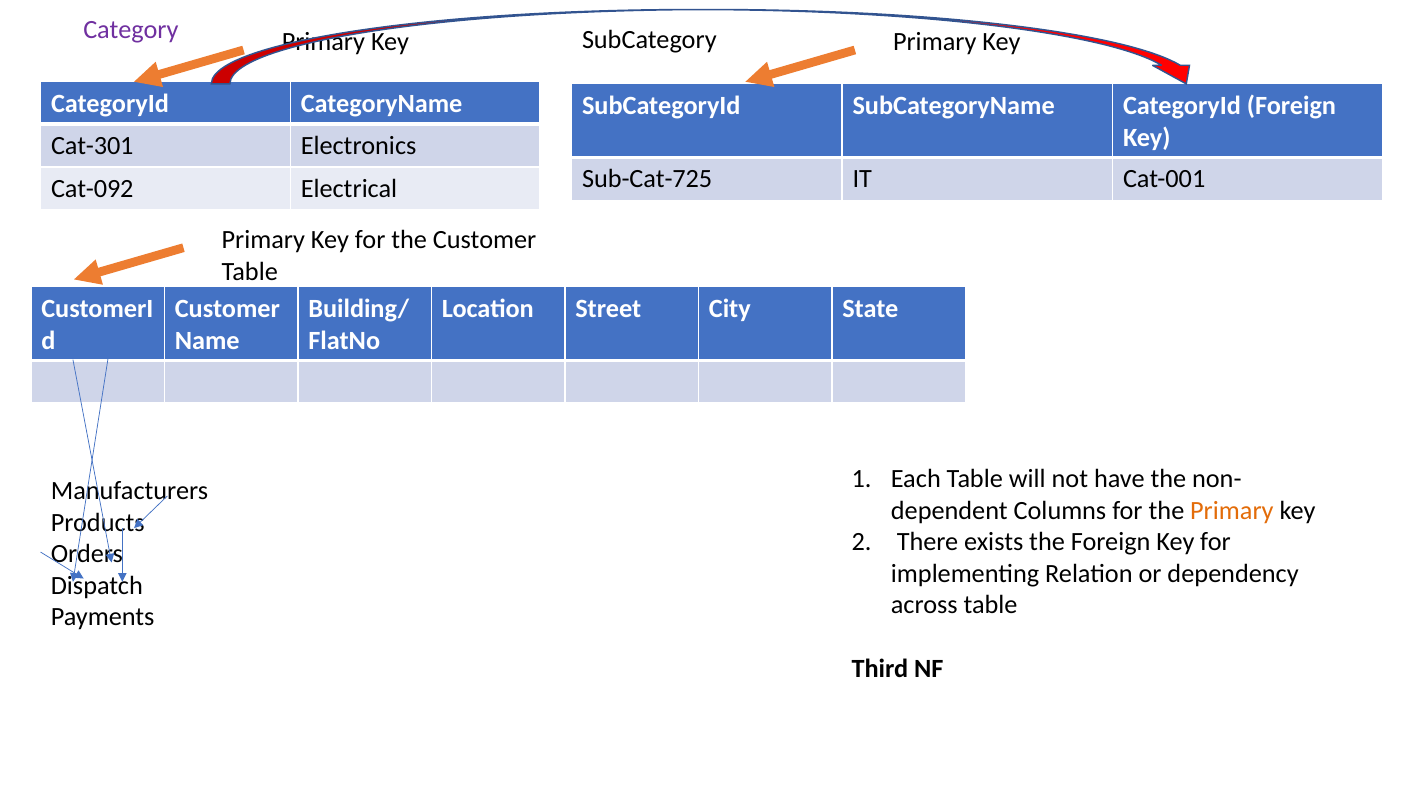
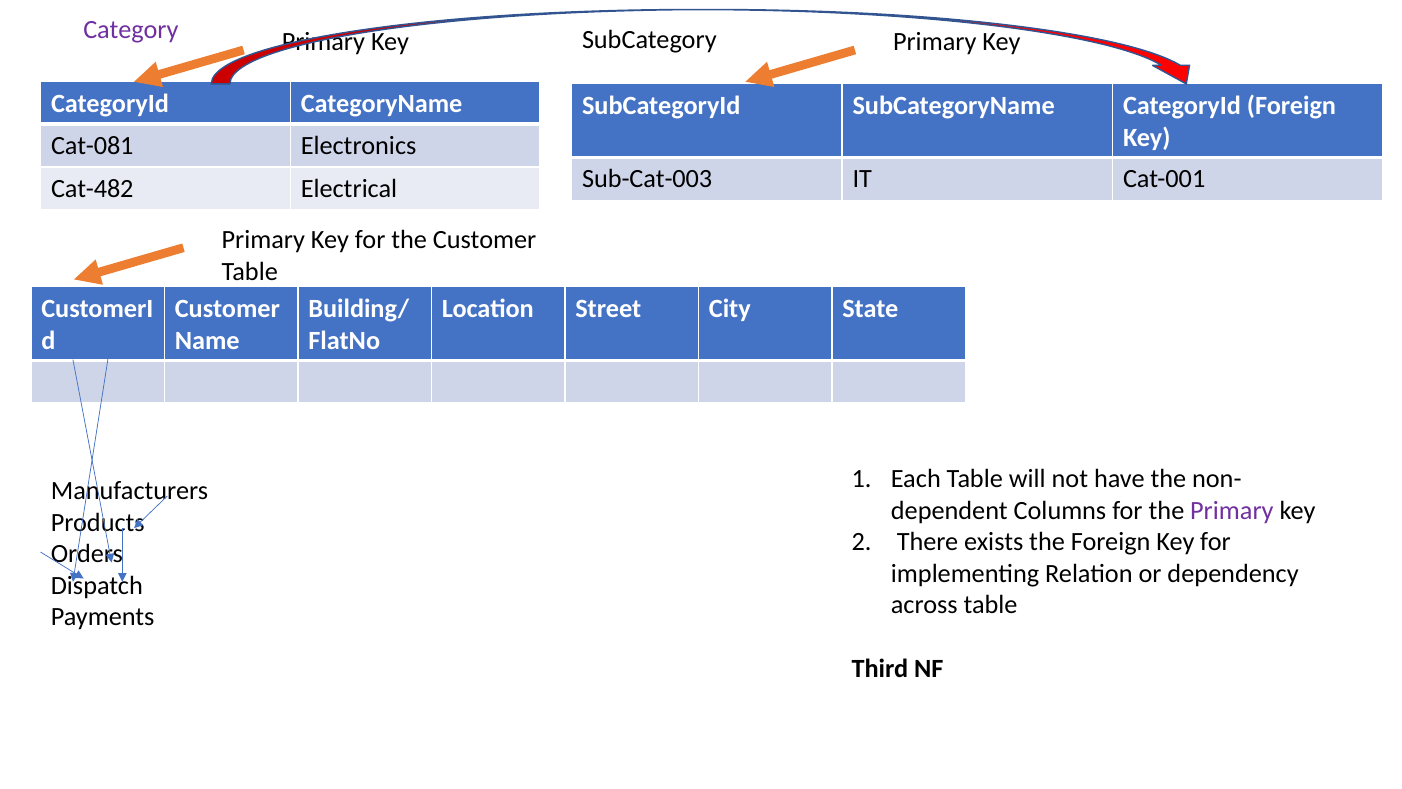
Cat-301: Cat-301 -> Cat-081
Sub-Cat-725: Sub-Cat-725 -> Sub-Cat-003
Cat-092: Cat-092 -> Cat-482
Primary at (1232, 510) colour: orange -> purple
